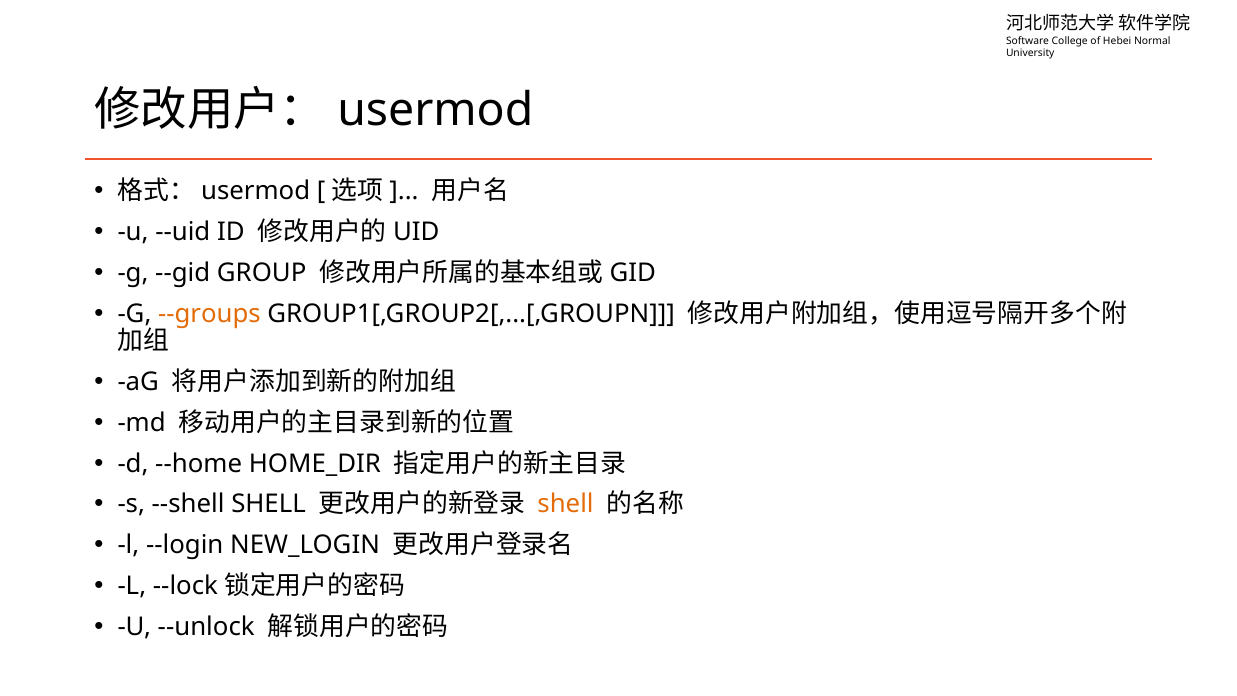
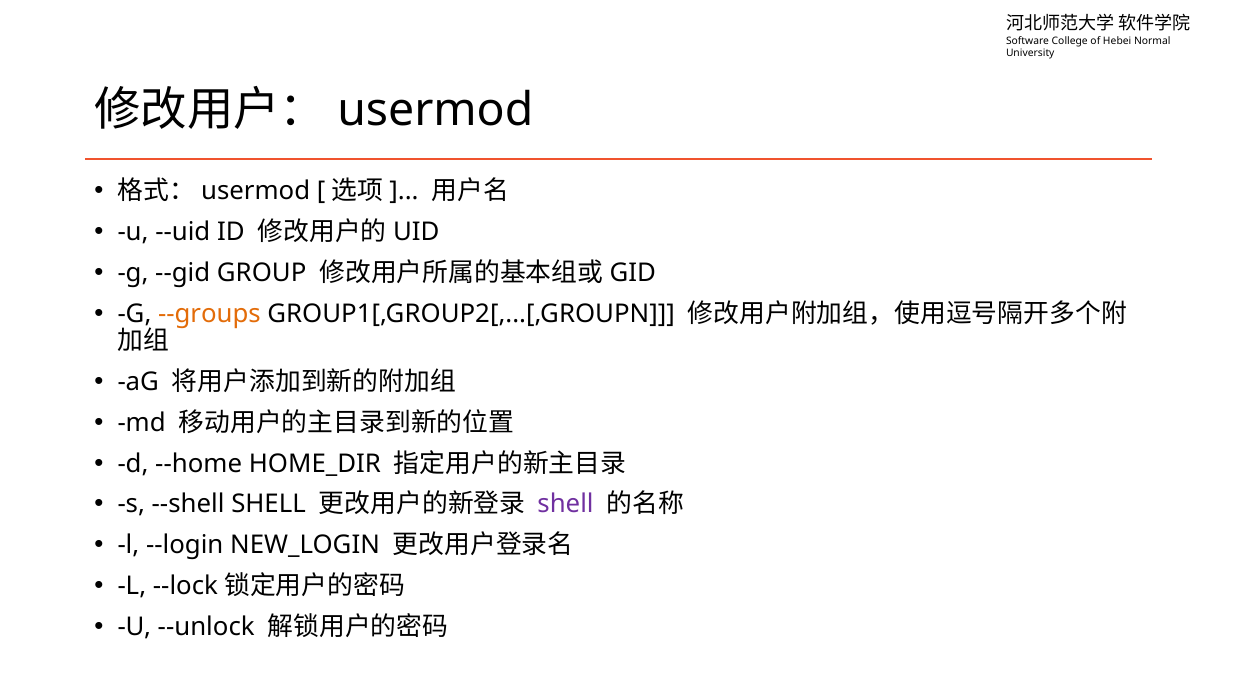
shell at (566, 504) colour: orange -> purple
